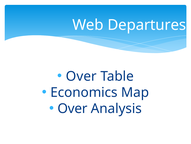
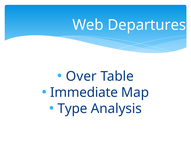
Economics: Economics -> Immediate
Over at (72, 108): Over -> Type
